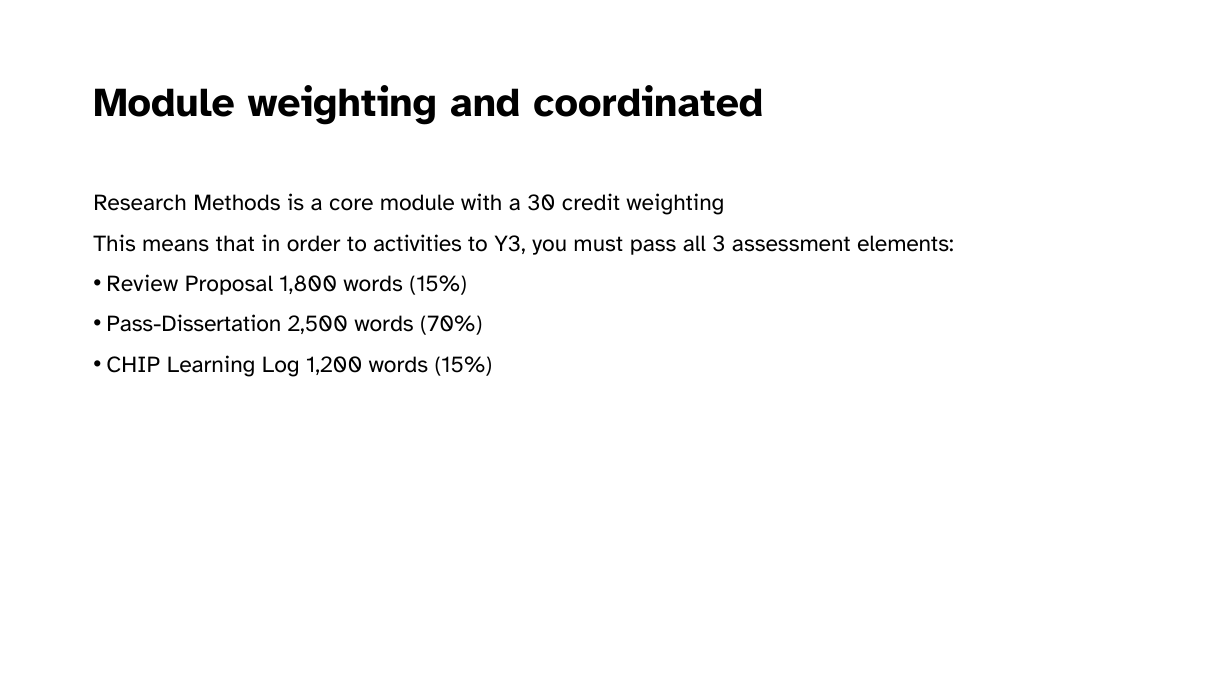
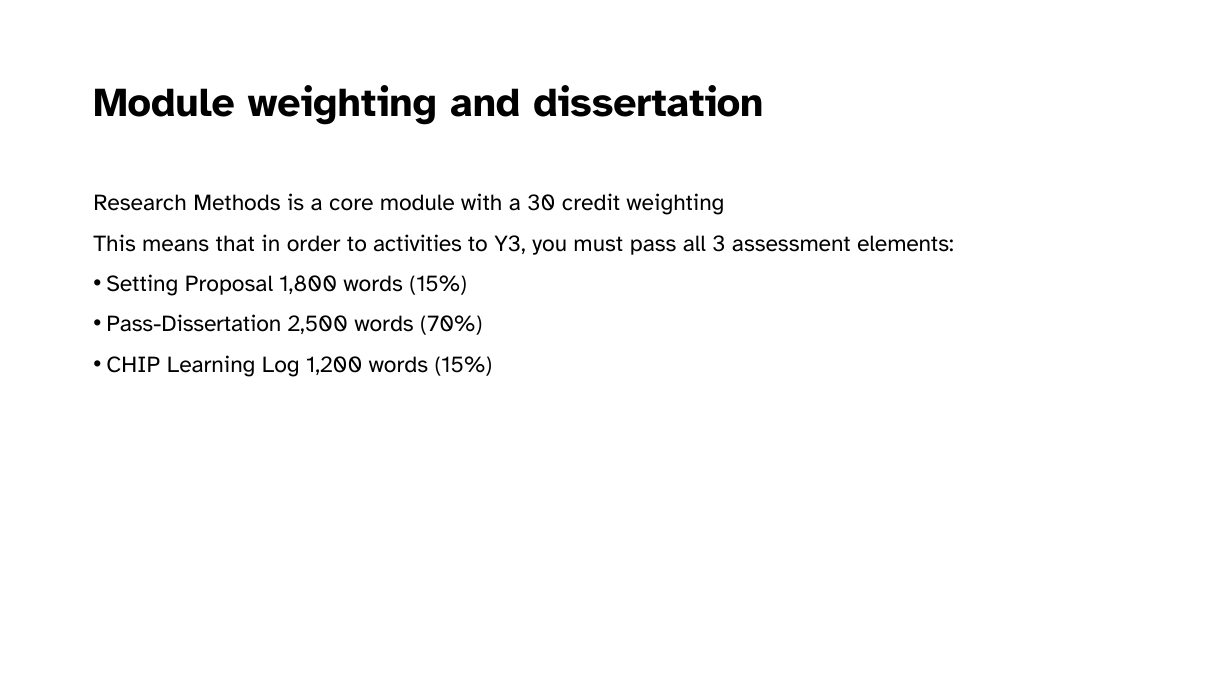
coordinated: coordinated -> dissertation
Review: Review -> Setting
